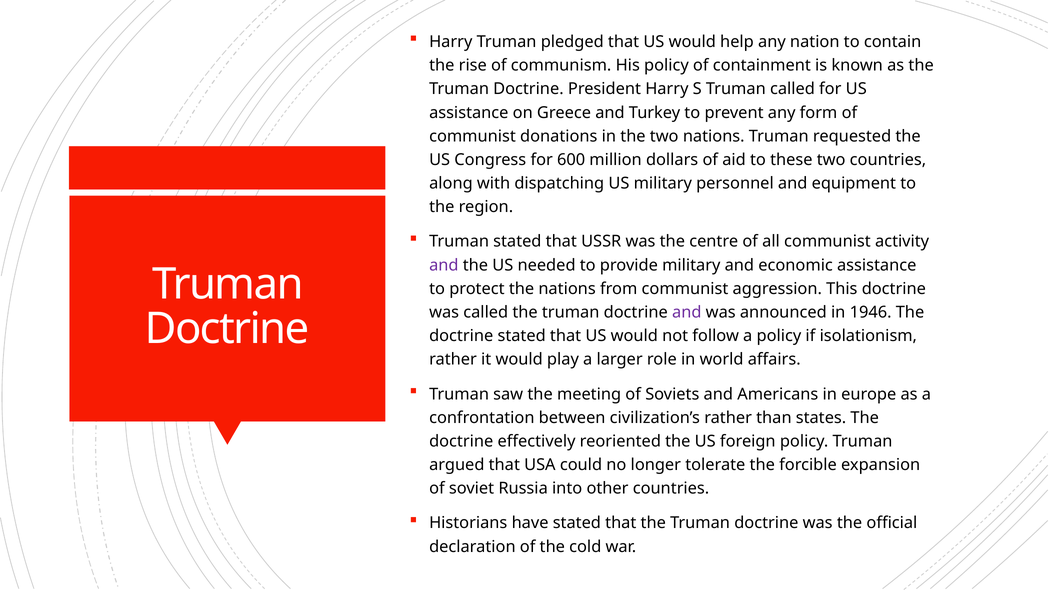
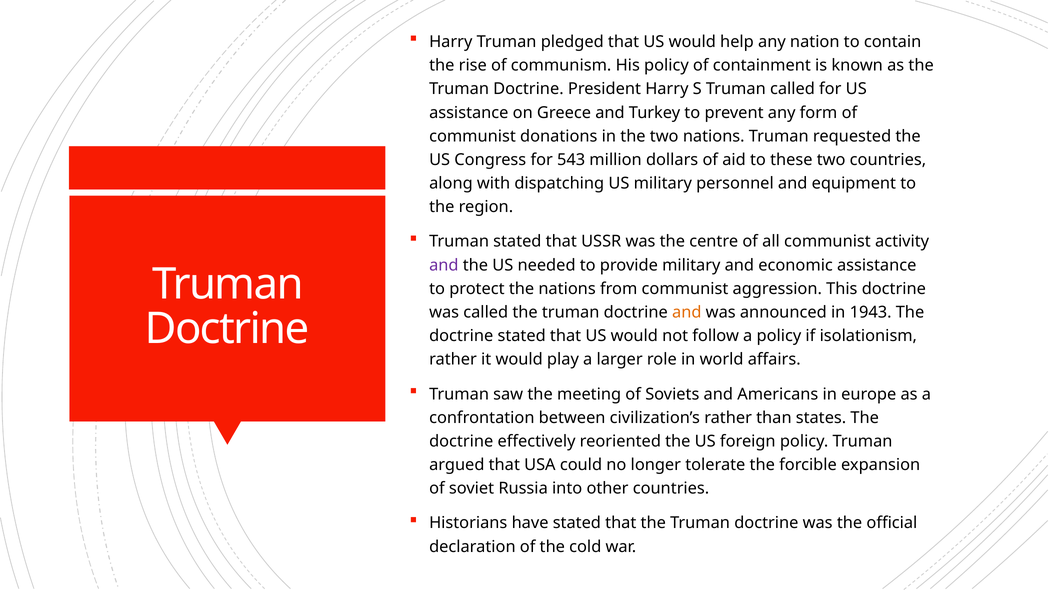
600: 600 -> 543
and at (687, 313) colour: purple -> orange
1946: 1946 -> 1943
